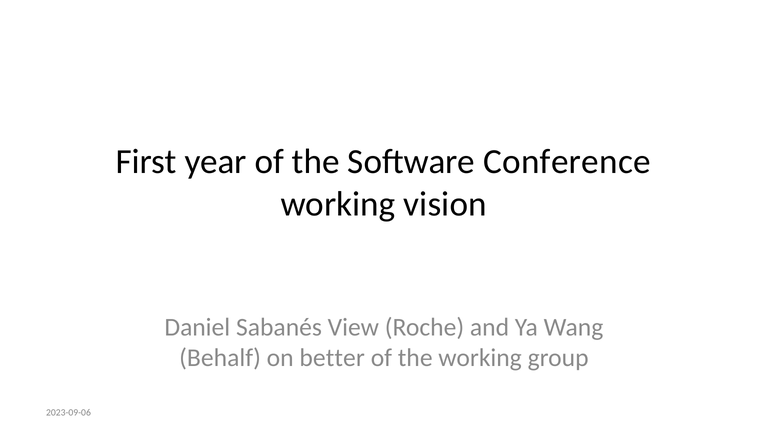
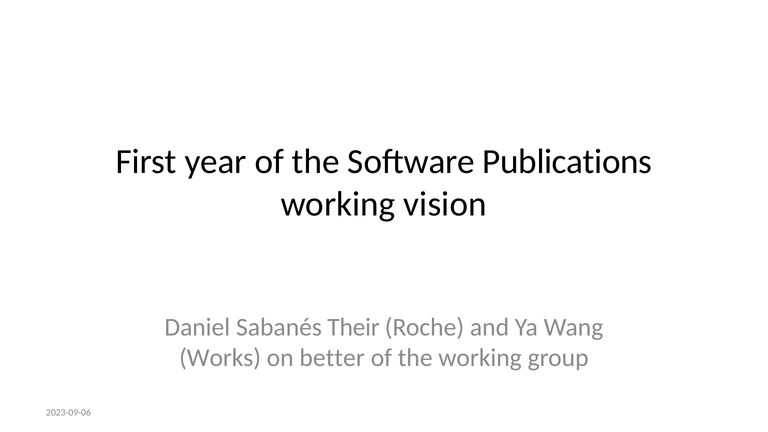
Conference: Conference -> Publications
View: View -> Their
Behalf: Behalf -> Works
